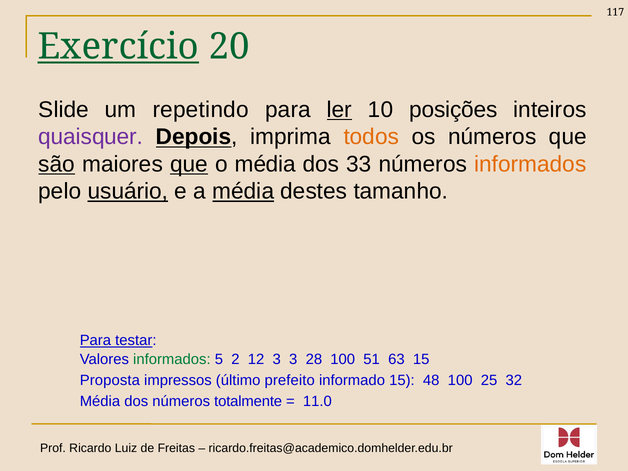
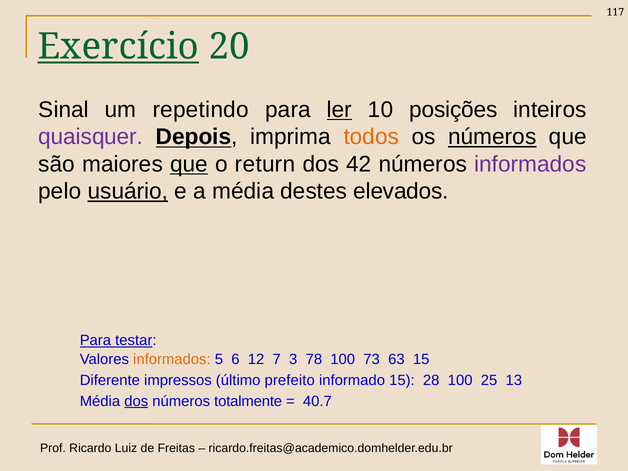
Slide: Slide -> Sinal
números at (492, 137) underline: none -> present
são underline: present -> none
o média: média -> return
33: 33 -> 42
informados at (530, 164) colour: orange -> purple
média at (243, 191) underline: present -> none
tamanho: tamanho -> elevados
informados at (172, 359) colour: green -> orange
2: 2 -> 6
12 3: 3 -> 7
28: 28 -> 78
51: 51 -> 73
Proposta: Proposta -> Diferente
48: 48 -> 28
32: 32 -> 13
dos at (136, 401) underline: none -> present
11.0: 11.0 -> 40.7
